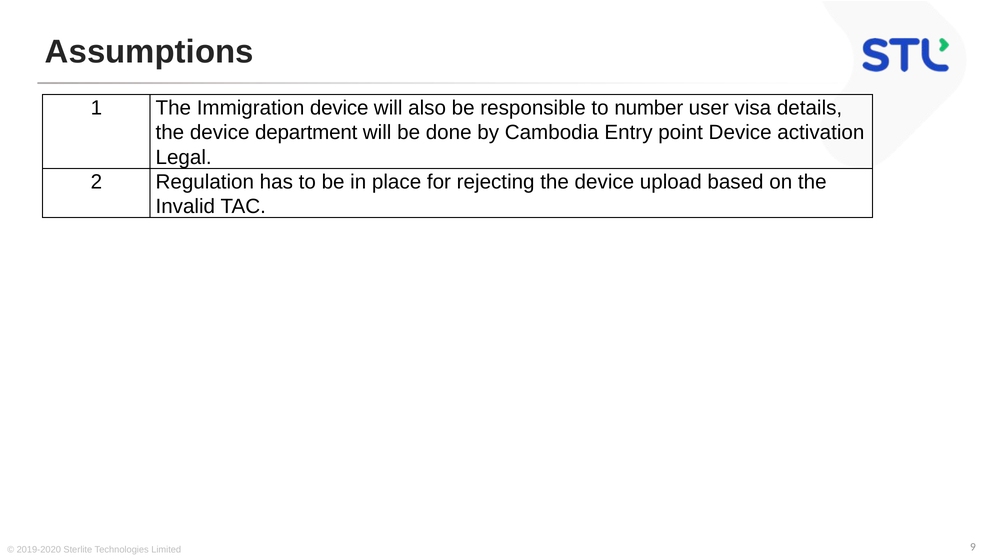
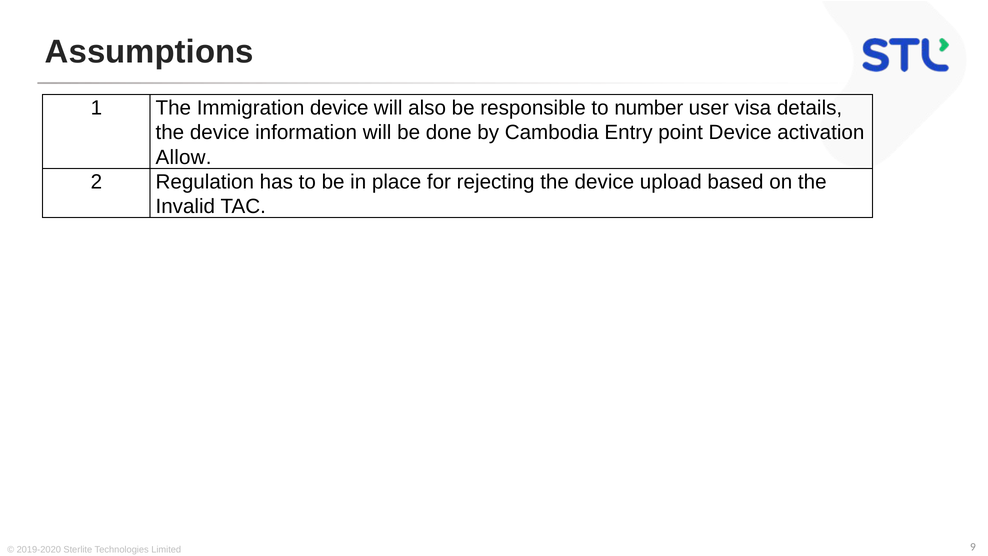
department: department -> information
Legal: Legal -> Allow
